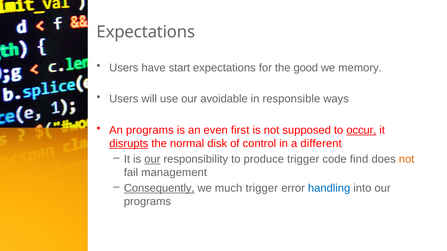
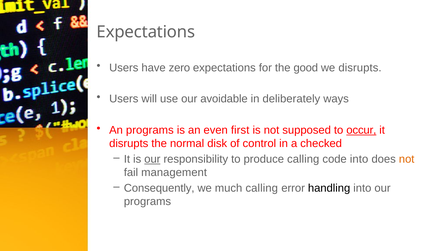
start: start -> zero
we memory: memory -> disrupts
responsible: responsible -> deliberately
disrupts at (129, 144) underline: present -> none
different: different -> checked
produce trigger: trigger -> calling
code find: find -> into
Consequently underline: present -> none
much trigger: trigger -> calling
handling colour: blue -> black
